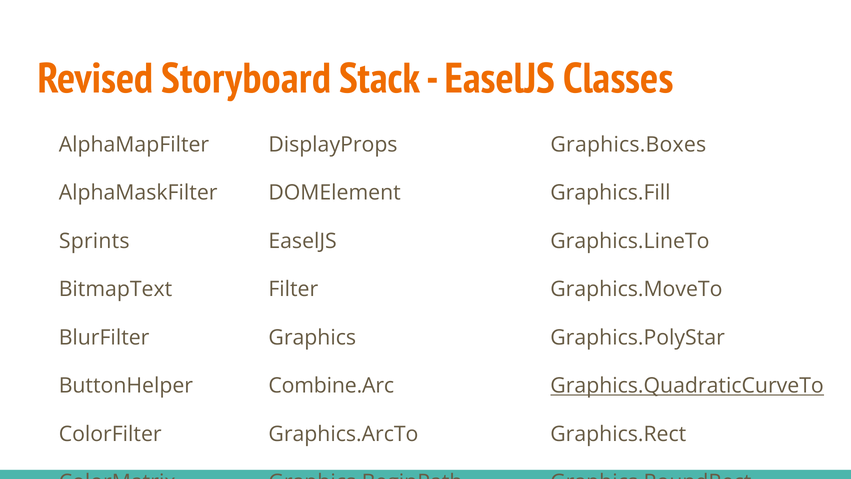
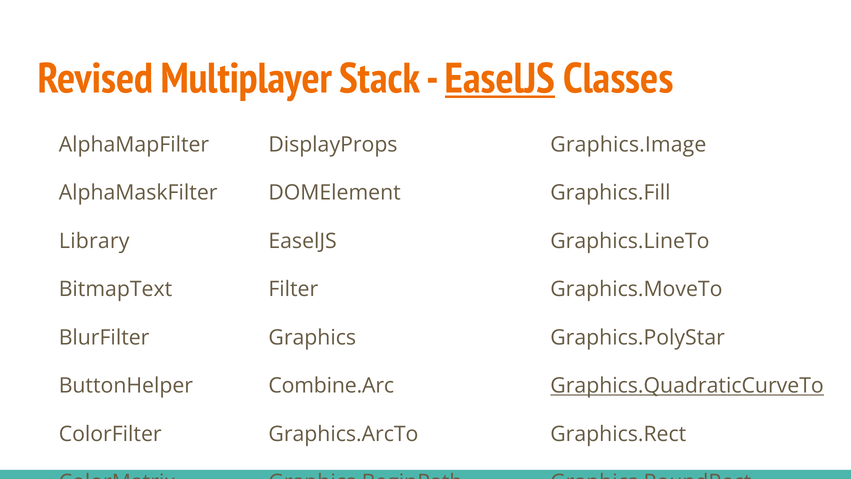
Storyboard: Storyboard -> Multiplayer
EaselJS at (500, 78) underline: none -> present
Graphics.Boxes: Graphics.Boxes -> Graphics.Image
Sprints: Sprints -> Library
